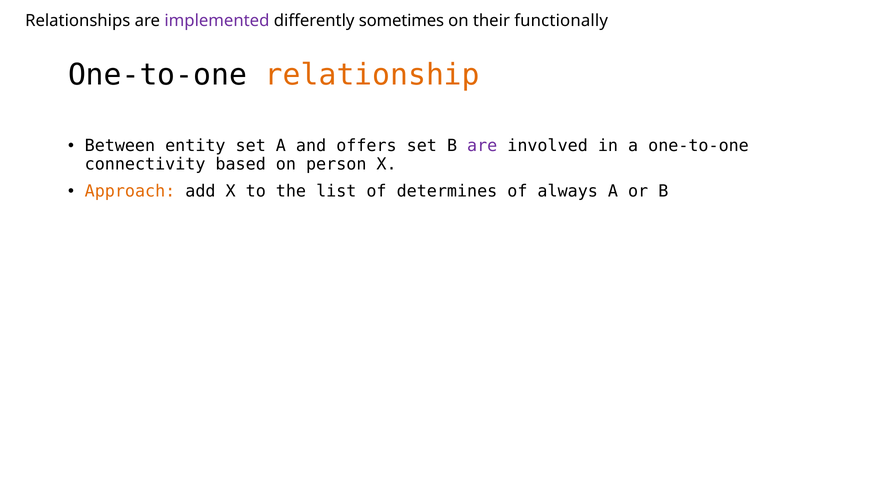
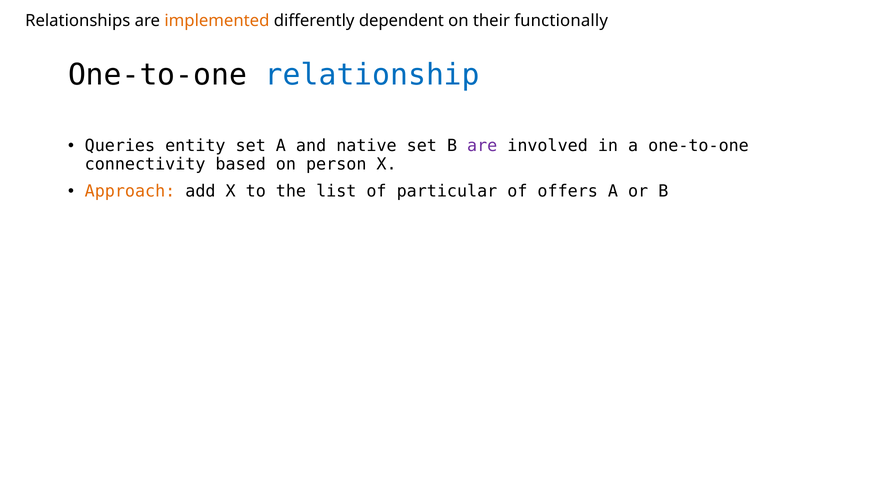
implemented colour: purple -> orange
sometimes: sometimes -> dependent
relationship colour: orange -> blue
Between: Between -> Queries
offers: offers -> native
determines: determines -> particular
always: always -> offers
